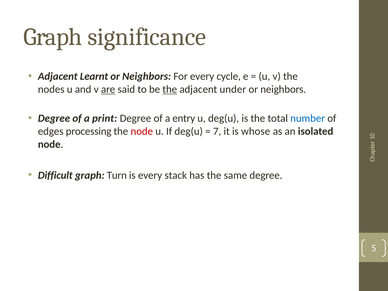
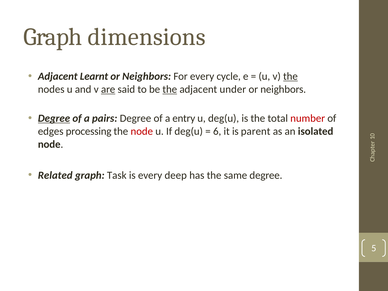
significance: significance -> dimensions
the at (290, 76) underline: none -> present
Degree at (54, 118) underline: none -> present
print: print -> pairs
number colour: blue -> red
7: 7 -> 6
whose: whose -> parent
Difficult: Difficult -> Related
Turn: Turn -> Task
stack: stack -> deep
